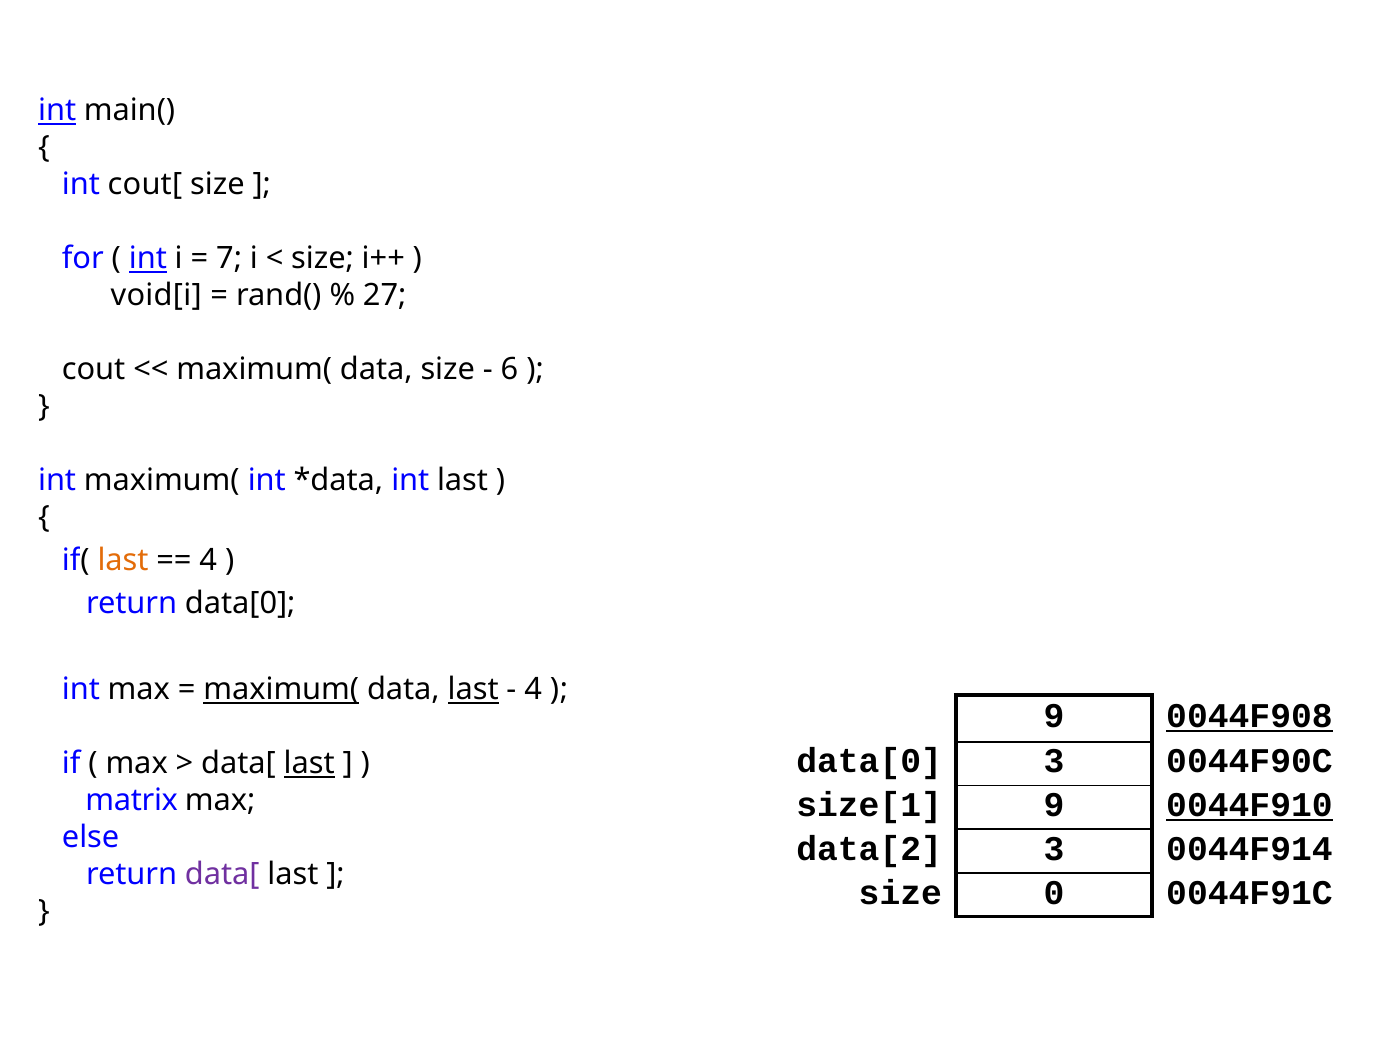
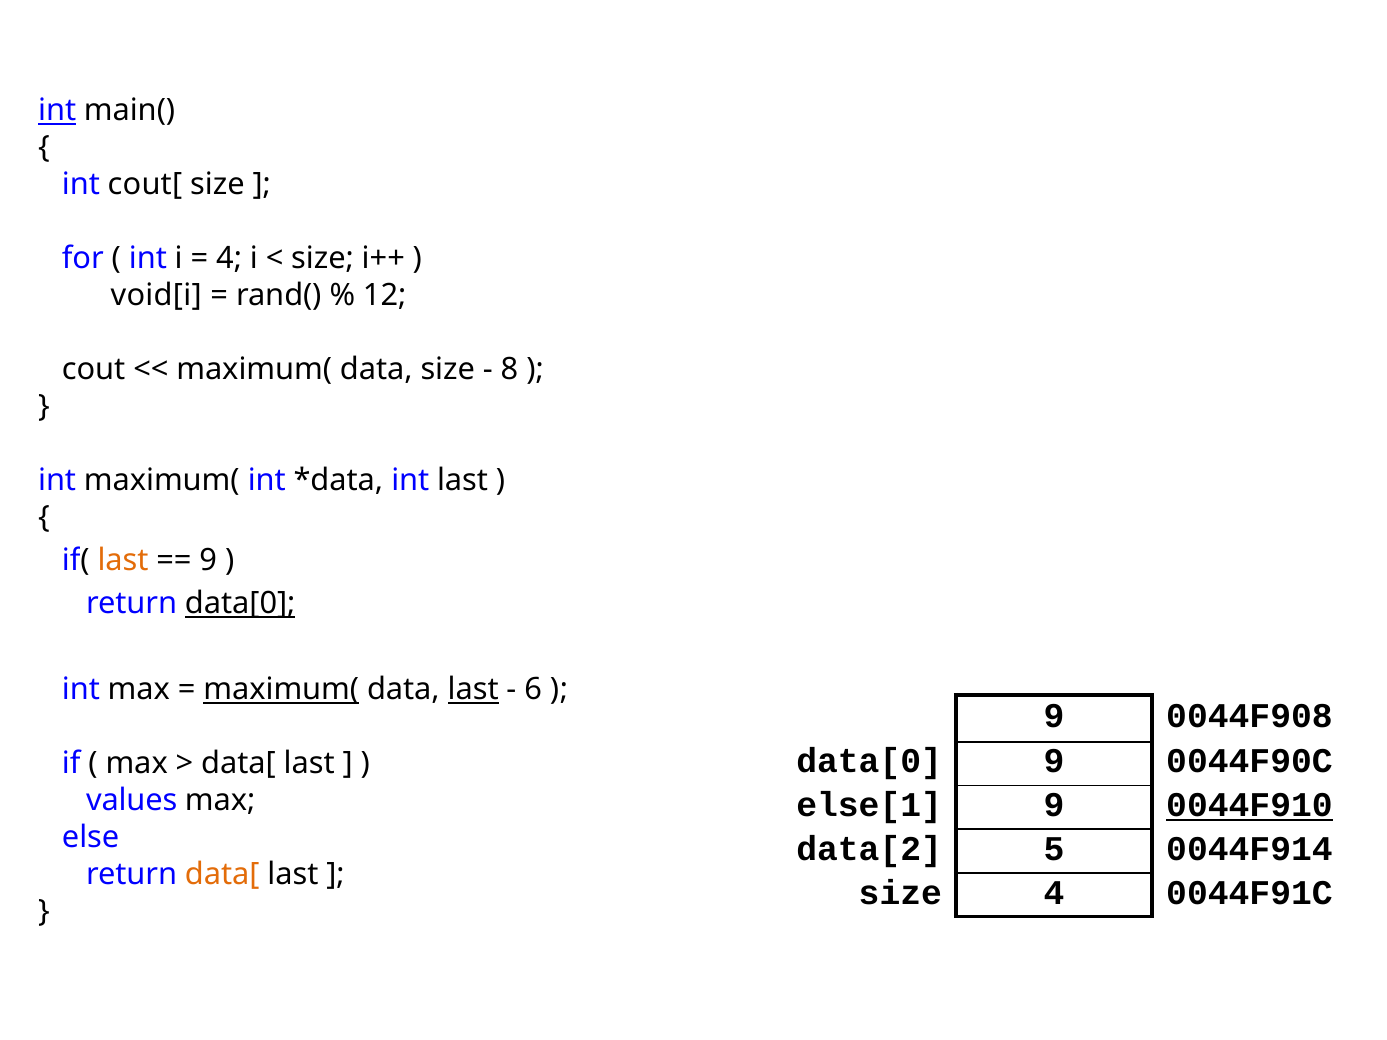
int at (148, 259) underline: present -> none
7 at (229, 259): 7 -> 4
27: 27 -> 12
6: 6 -> 8
4 at (208, 561): 4 -> 9
data[0 at (240, 604) underline: none -> present
4 at (533, 690): 4 -> 6
0044F908 underline: present -> none
data[0 3: 3 -> 9
last at (309, 764) underline: present -> none
matrix: matrix -> values
size[1: size[1 -> else[1
data[2 3: 3 -> 5
data[ at (222, 875) colour: purple -> orange
size 0: 0 -> 4
